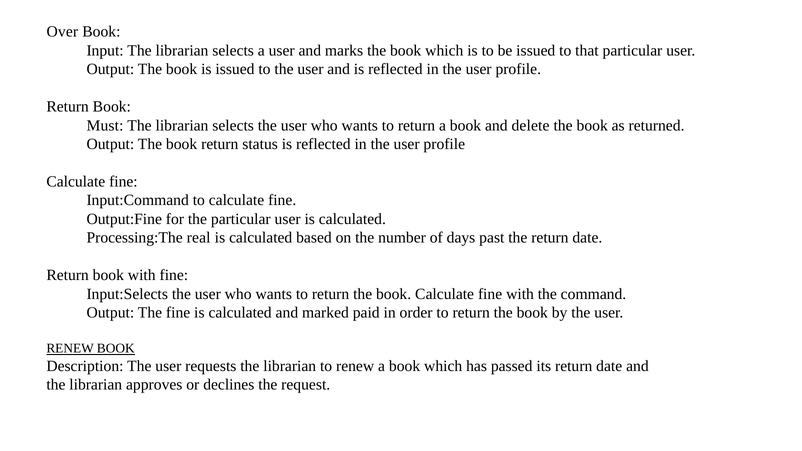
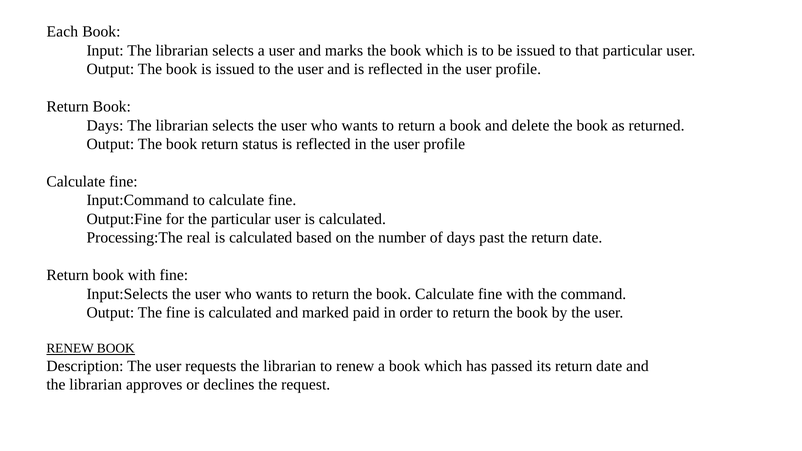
Over: Over -> Each
Must at (105, 125): Must -> Days
